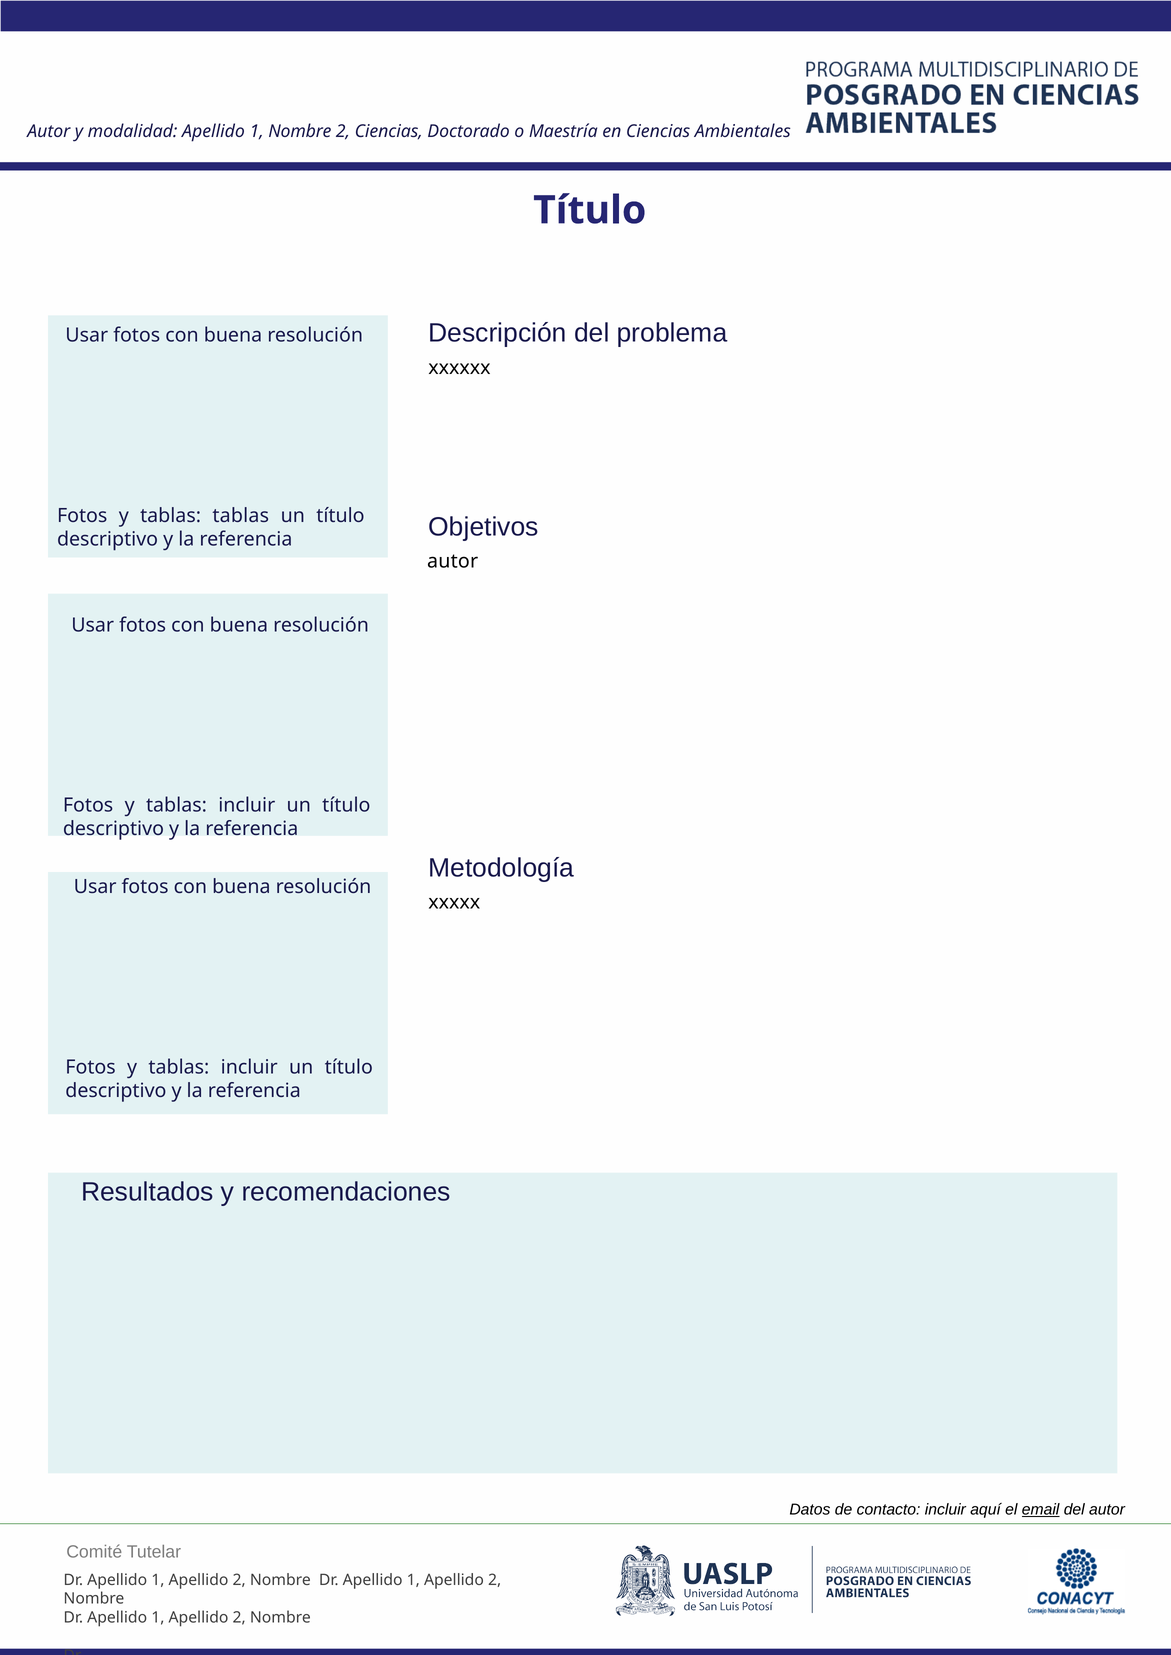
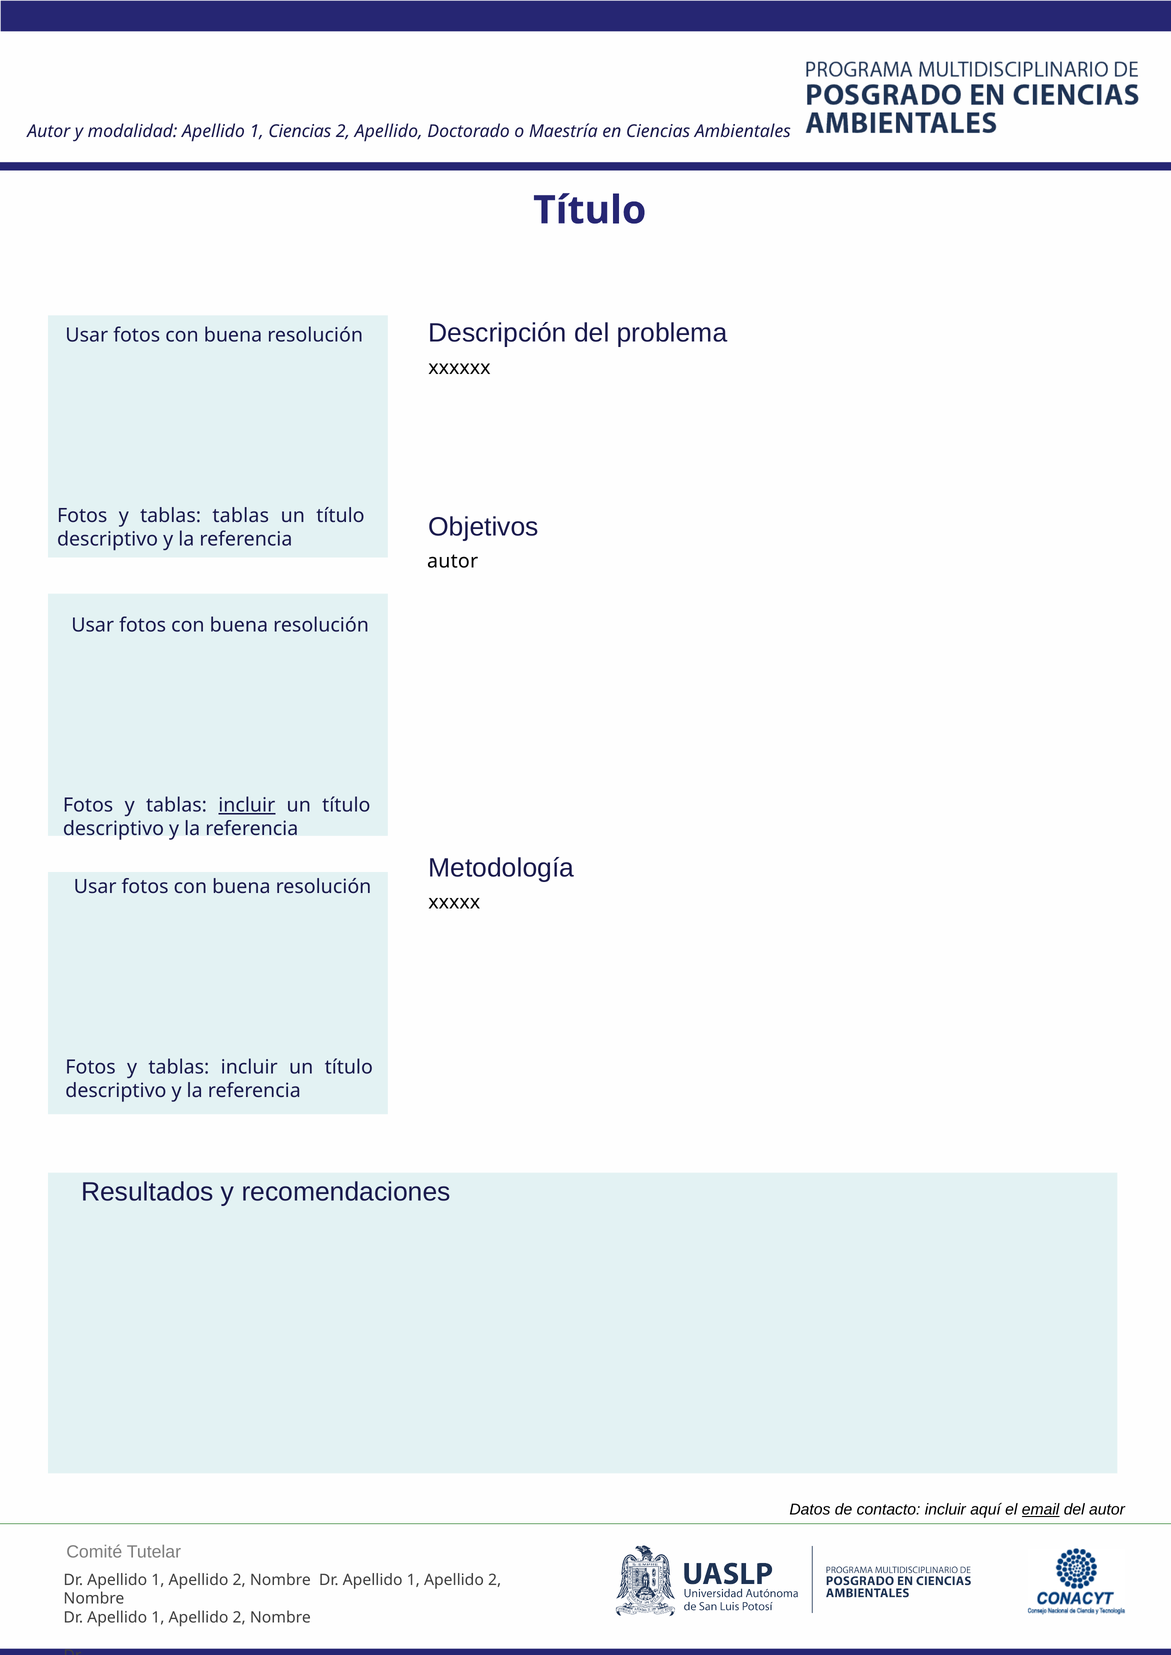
1 Nombre: Nombre -> Ciencias
2 Ciencias: Ciencias -> Apellido
incluir at (247, 805) underline: none -> present
